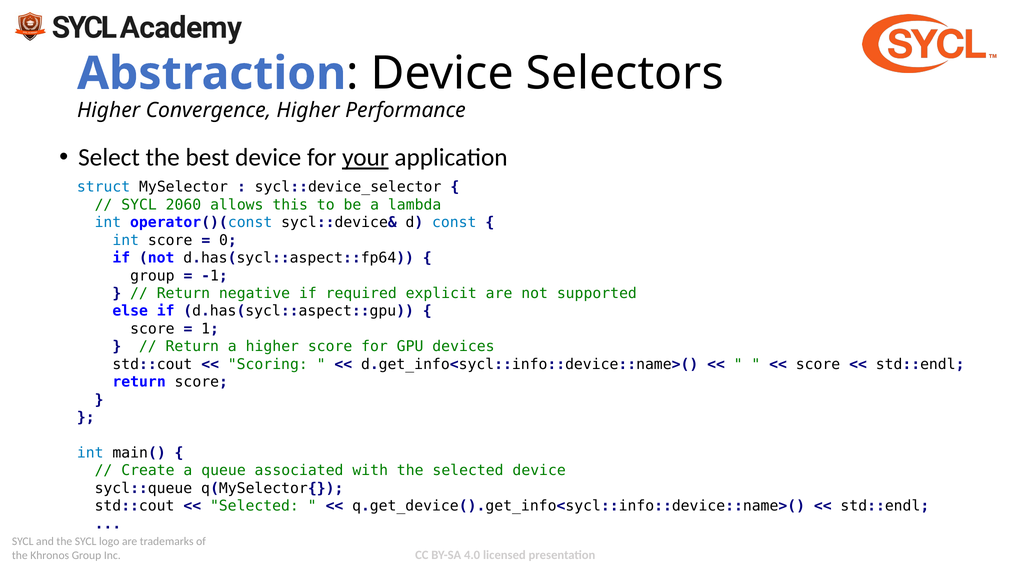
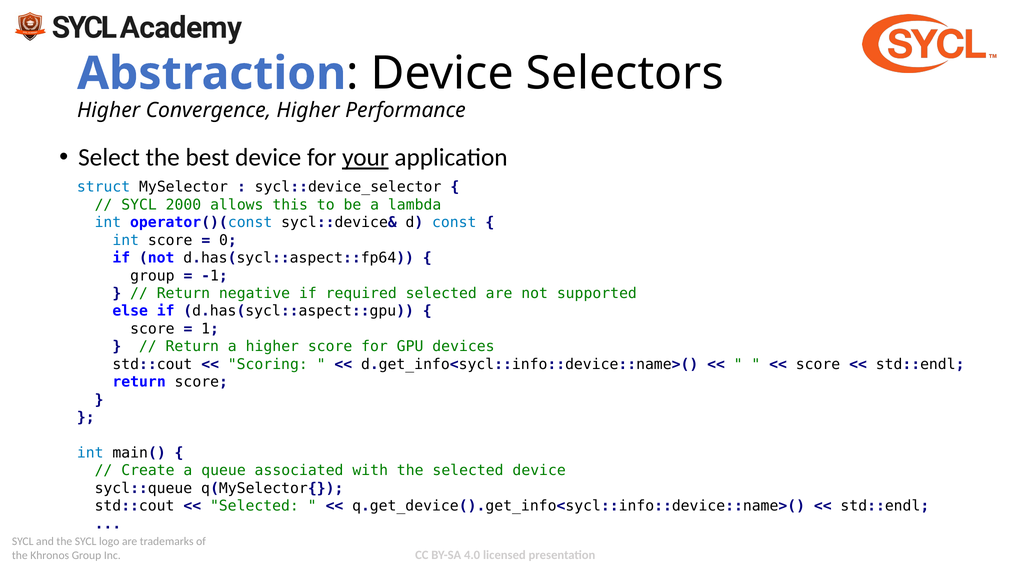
2060: 2060 -> 2000
required explicit: explicit -> selected
